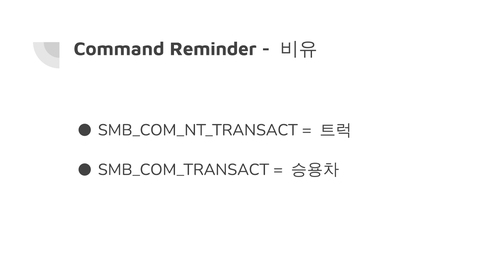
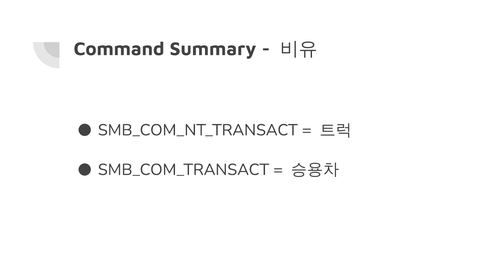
Reminder: Reminder -> Summary
